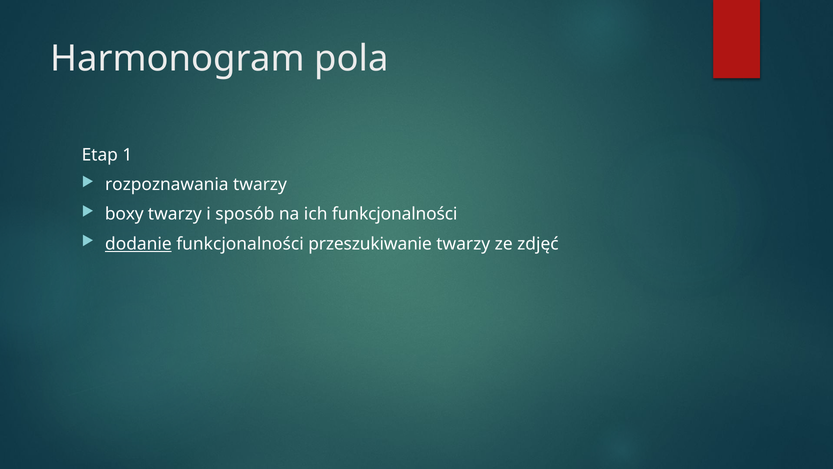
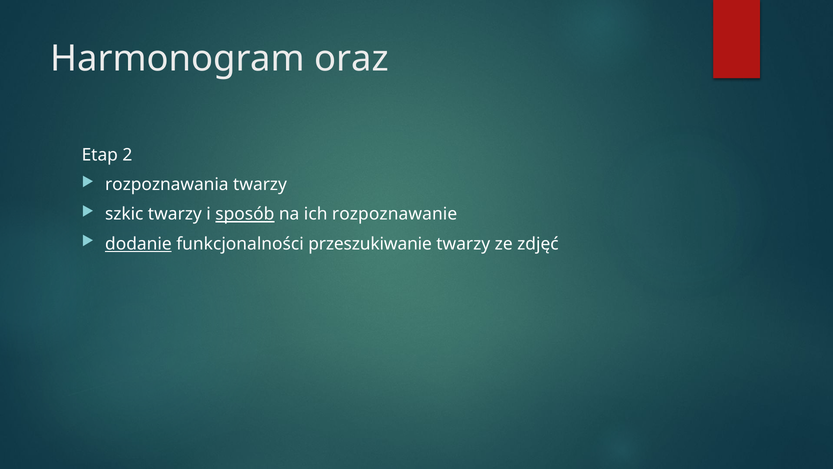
pola: pola -> oraz
1: 1 -> 2
boxy: boxy -> szkic
sposób underline: none -> present
ich funkcjonalności: funkcjonalności -> rozpoznawanie
